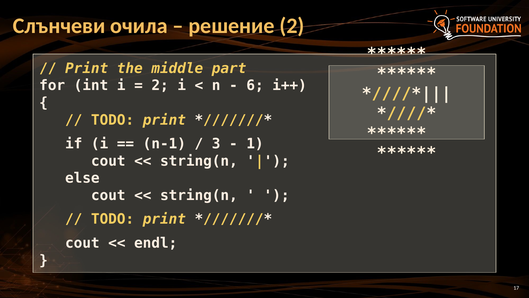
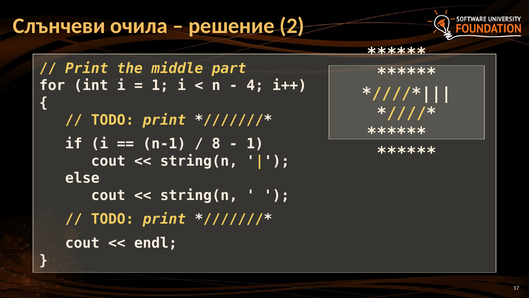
2 at (160, 85): 2 -> 1
6: 6 -> 4
3: 3 -> 8
